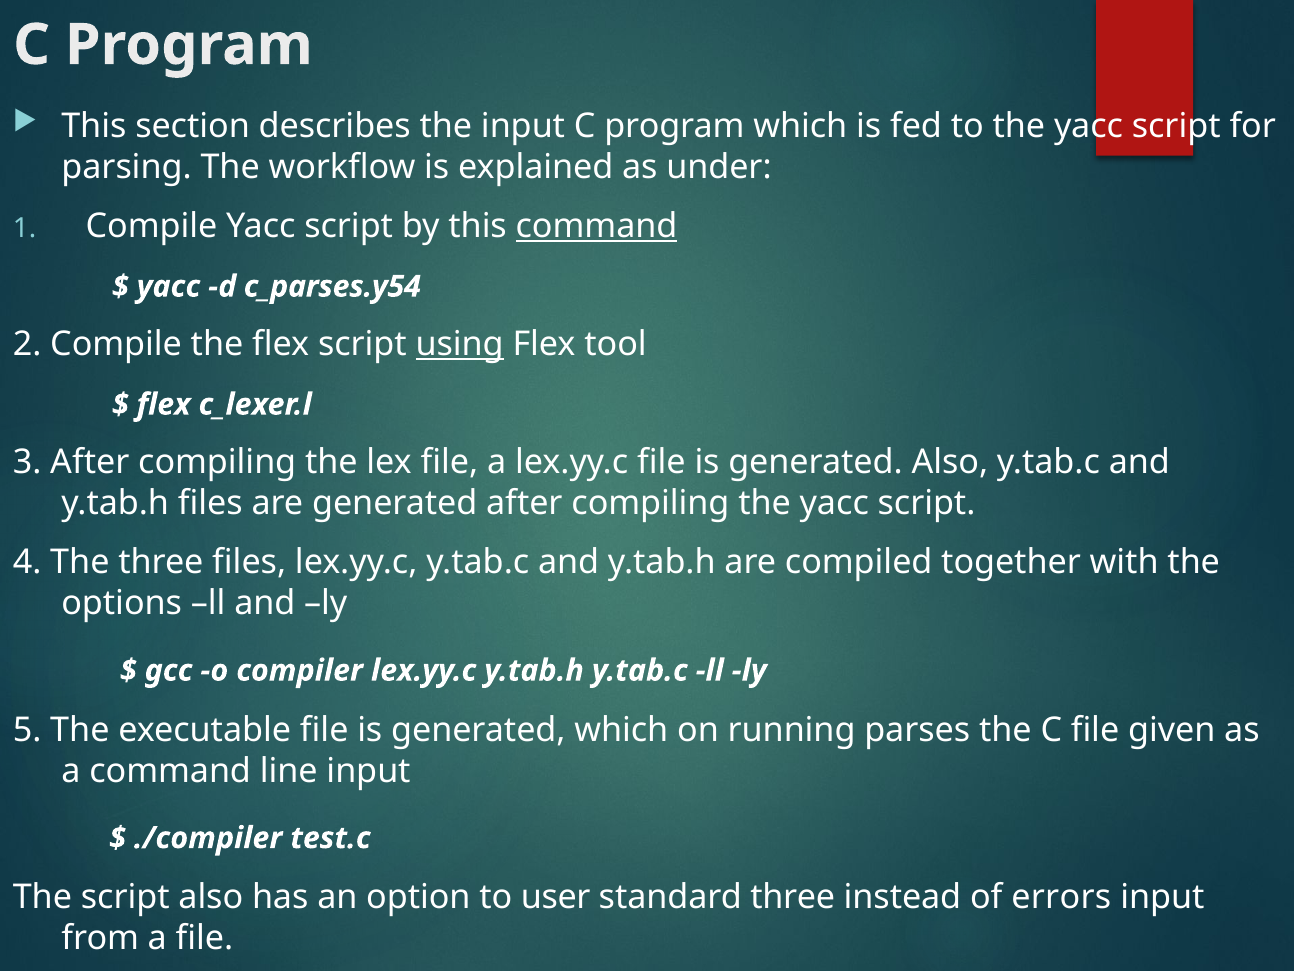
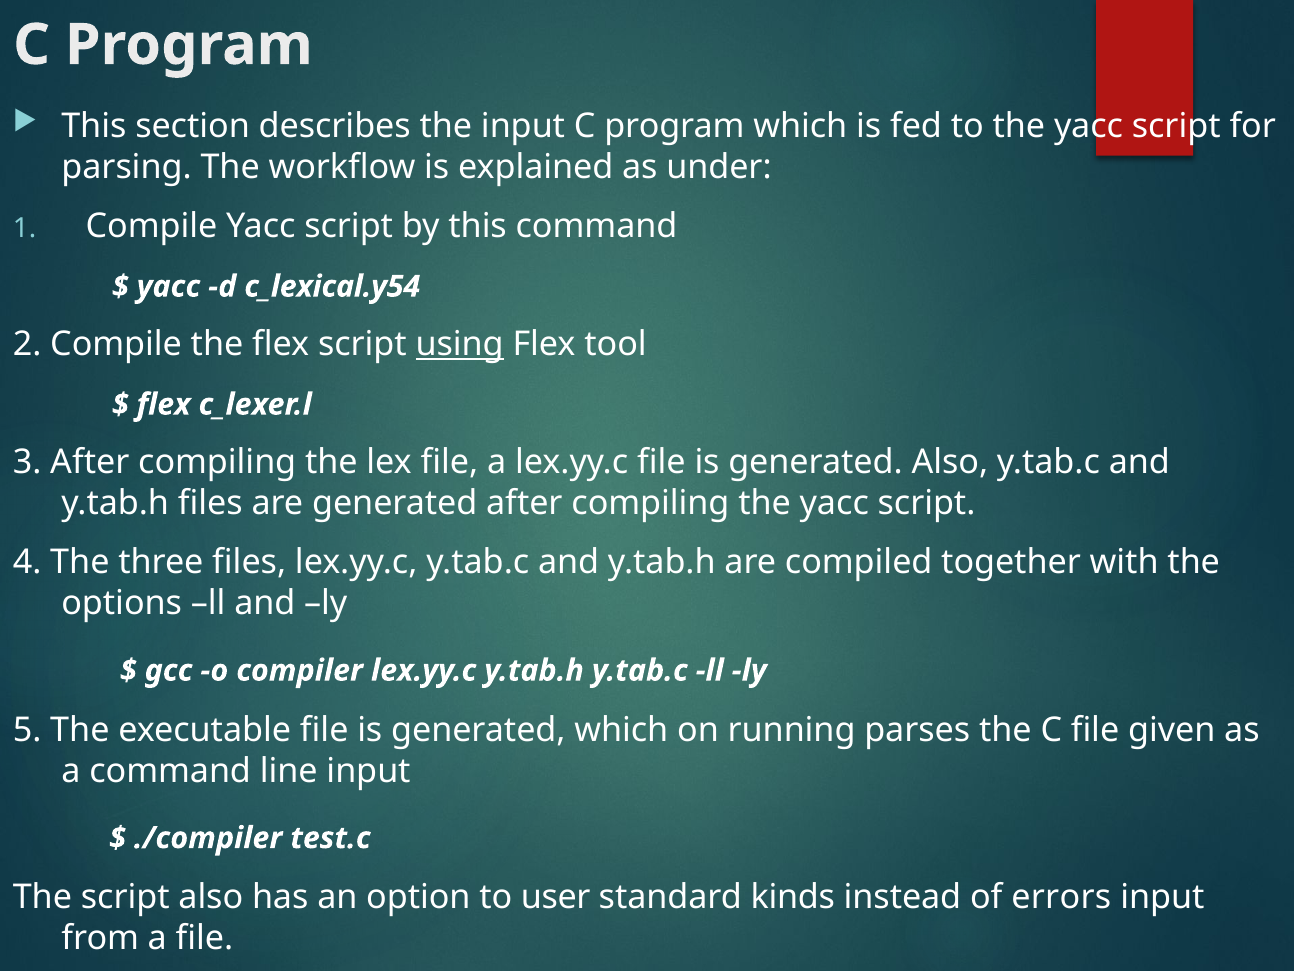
command at (597, 226) underline: present -> none
c_parses.y54: c_parses.y54 -> c_lexical.y54
standard three: three -> kinds
